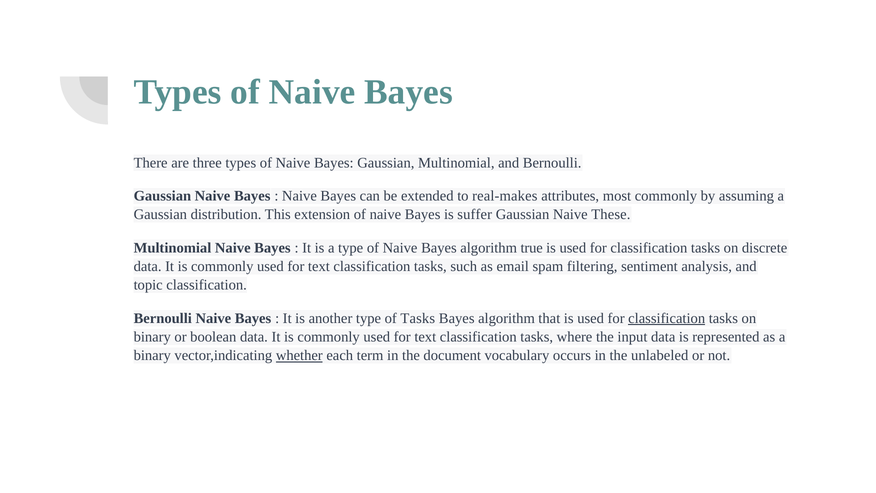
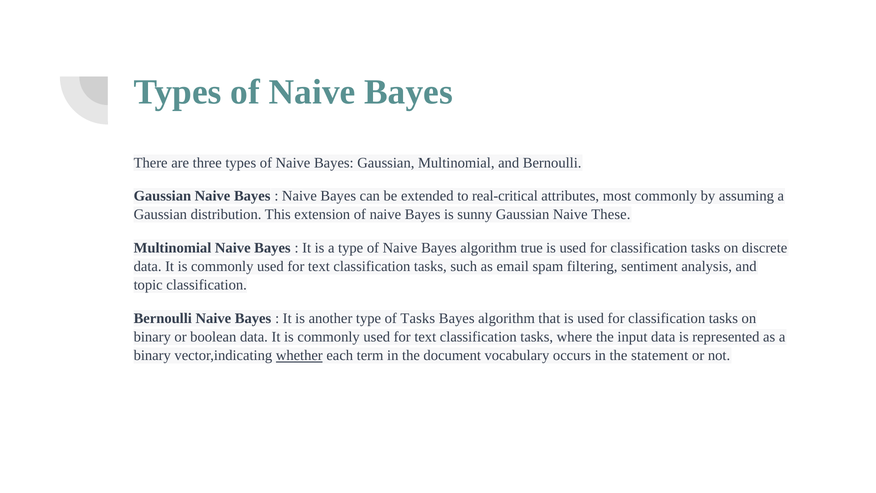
real-makes: real-makes -> real-critical
suffer: suffer -> sunny
classification at (667, 318) underline: present -> none
unlabeled: unlabeled -> statement
